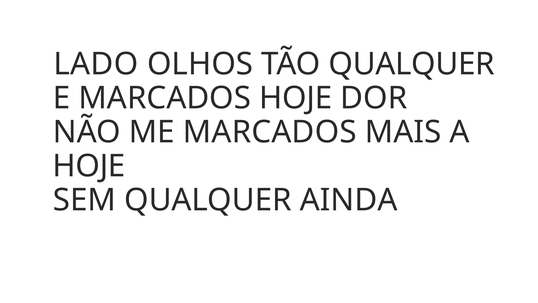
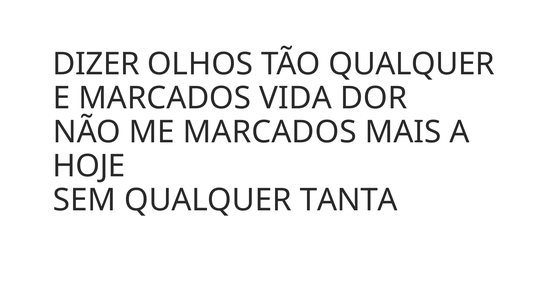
LADO: LADO -> DIZER
MARCADOS HOJE: HOJE -> VIDA
AINDA: AINDA -> TANTA
